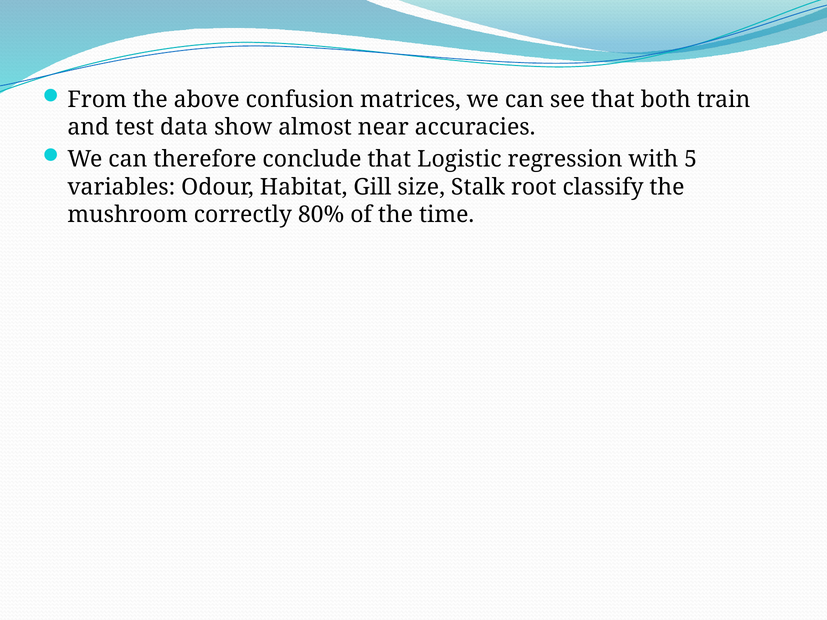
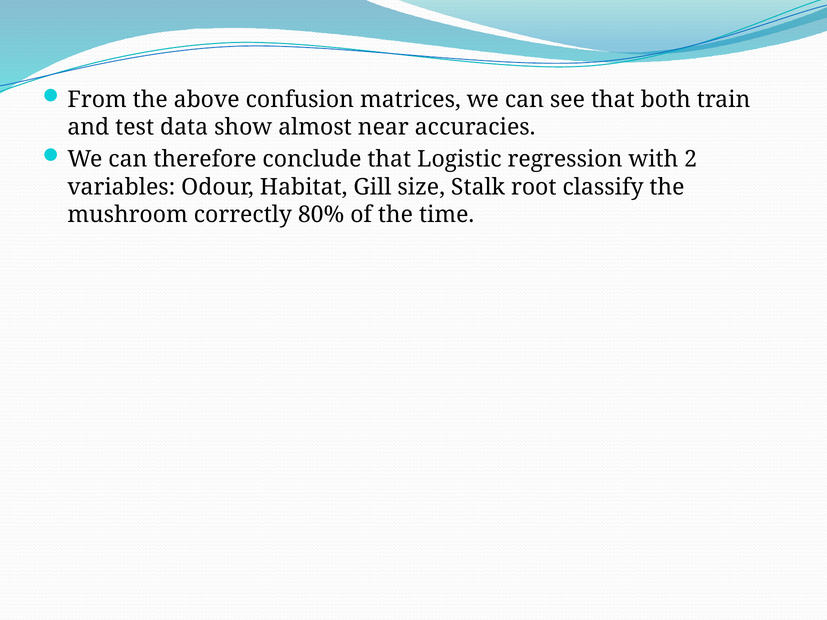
5: 5 -> 2
